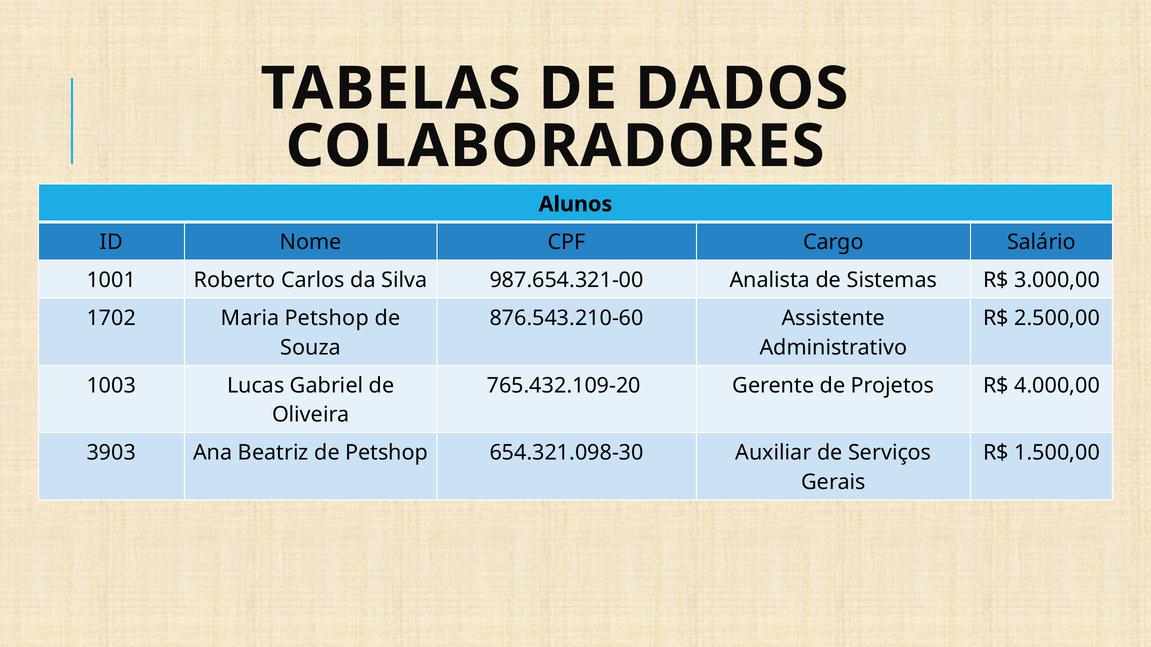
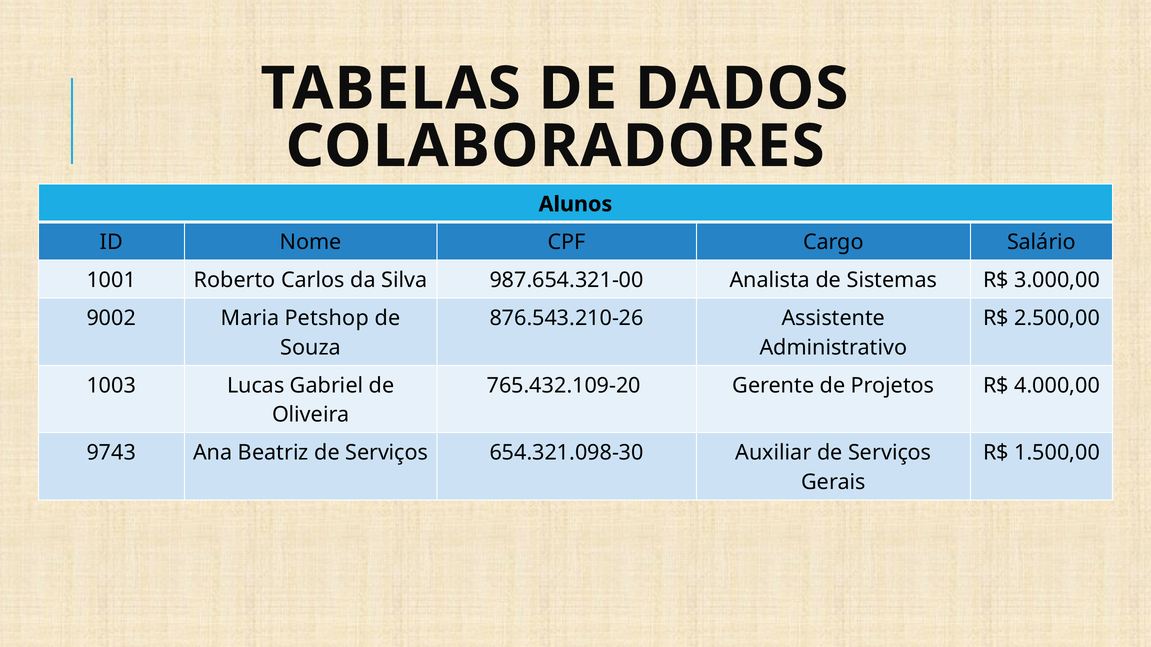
1702: 1702 -> 9002
876.543.210-60: 876.543.210-60 -> 876.543.210-26
3903: 3903 -> 9743
Beatriz de Petshop: Petshop -> Serviços
